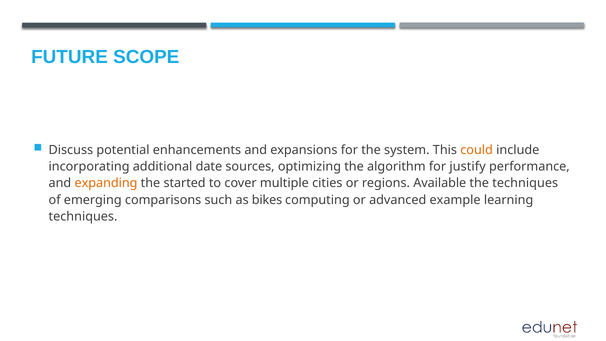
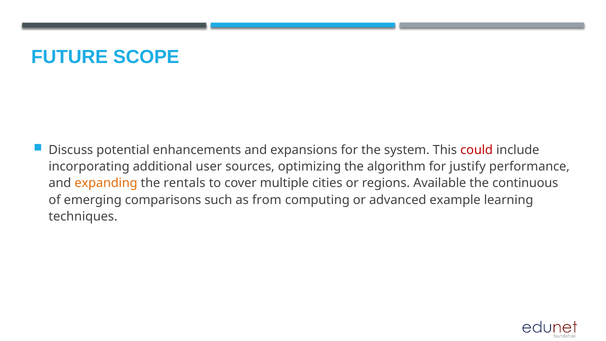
could colour: orange -> red
date: date -> user
started: started -> rentals
the techniques: techniques -> continuous
bikes: bikes -> from
